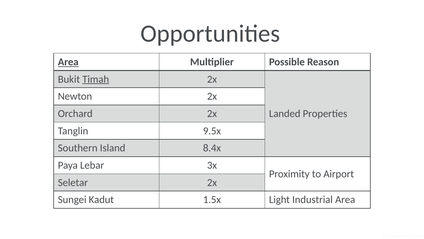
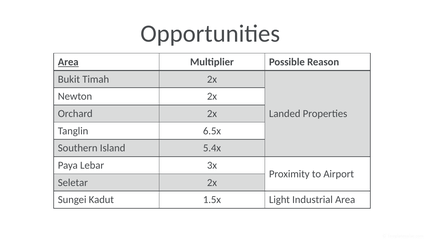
Timah underline: present -> none
9.5x: 9.5x -> 6.5x
8.4x: 8.4x -> 5.4x
